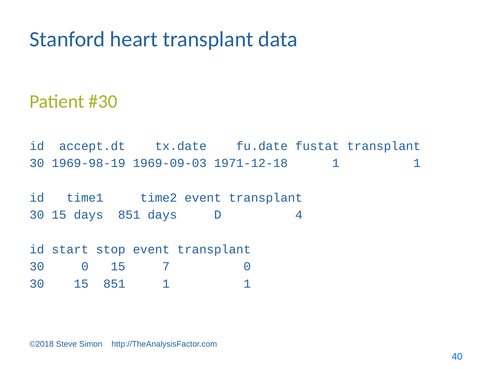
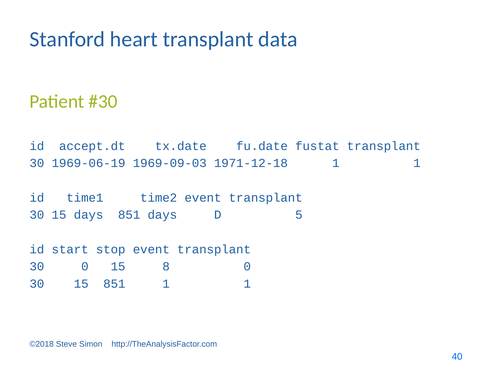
1969-98-19: 1969-98-19 -> 1969-06-19
4: 4 -> 5
7: 7 -> 8
